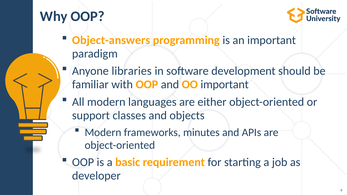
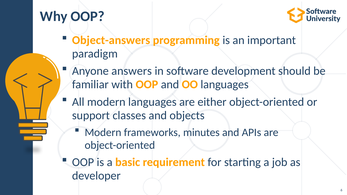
libraries: libraries -> answers
OO important: important -> languages
